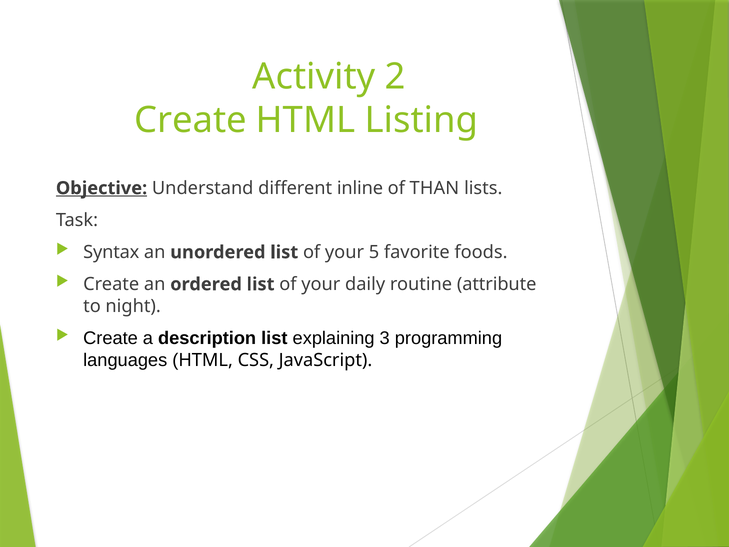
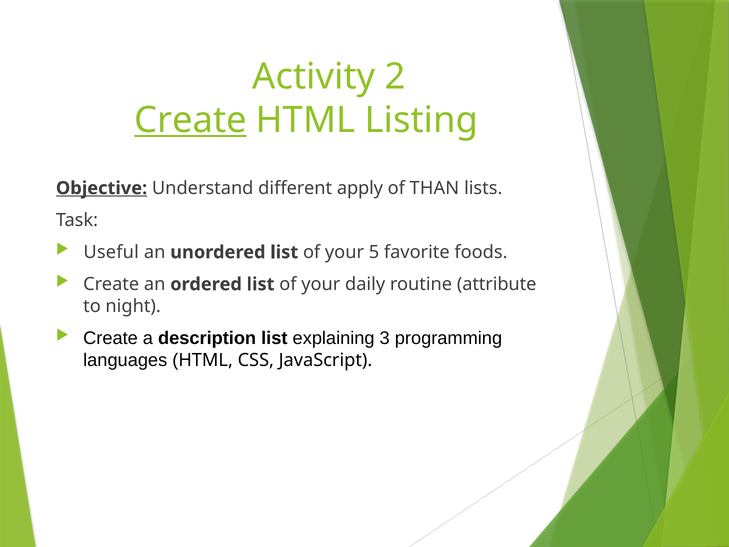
Create at (191, 120) underline: none -> present
inline: inline -> apply
Syntax: Syntax -> Useful
